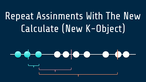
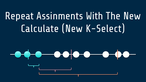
K-Object: K-Object -> K-Select
